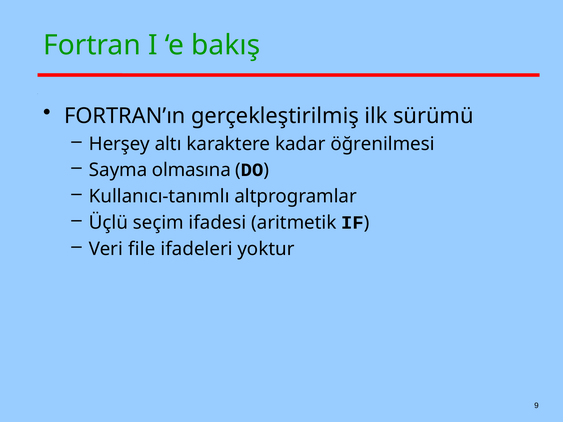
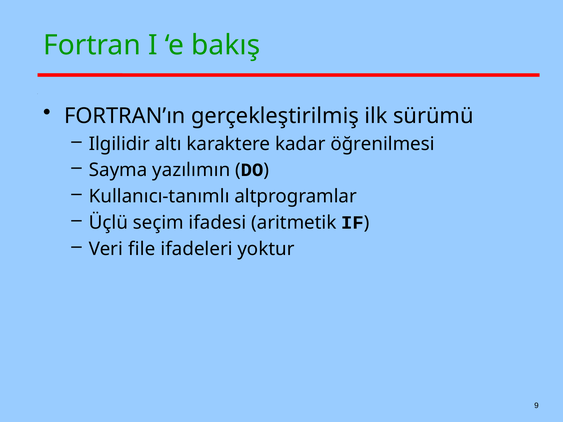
Herşey: Herşey -> Ilgilidir
olmasına: olmasına -> yazılımın
